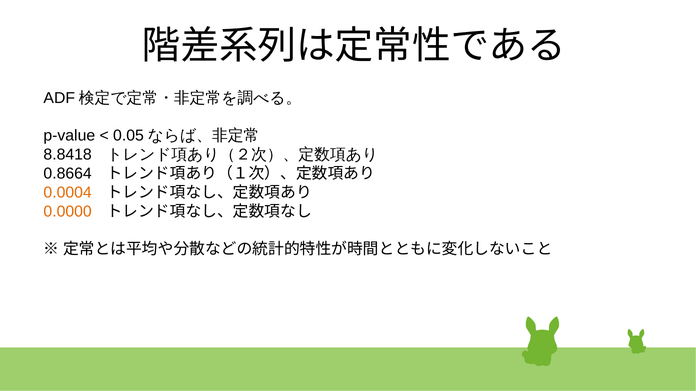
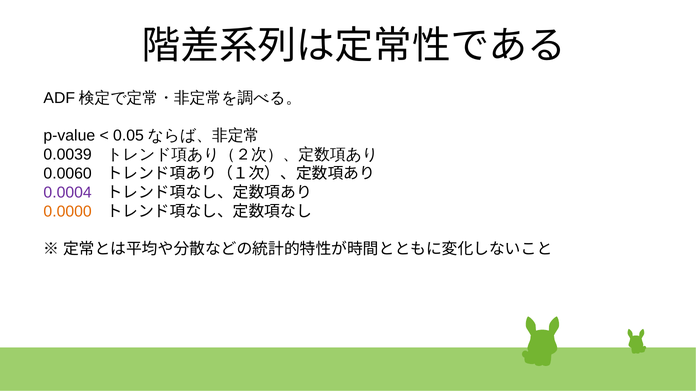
8.8418: 8.8418 -> 0.0039
0.8664: 0.8664 -> 0.0060
0.0004 colour: orange -> purple
